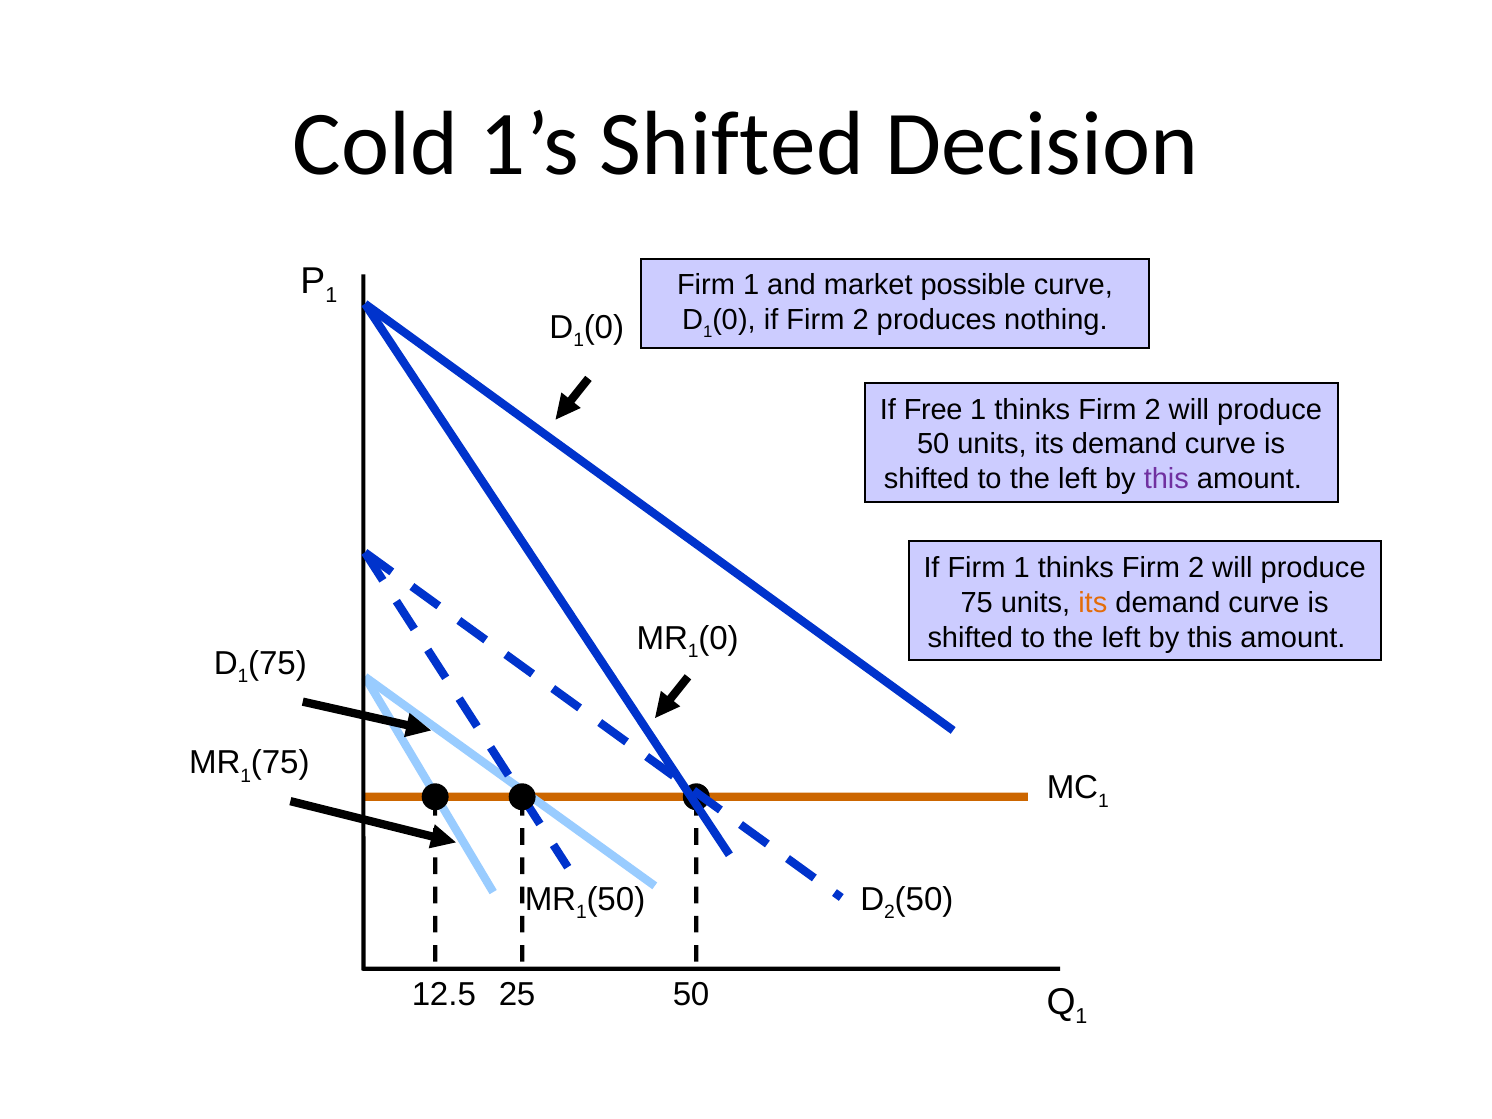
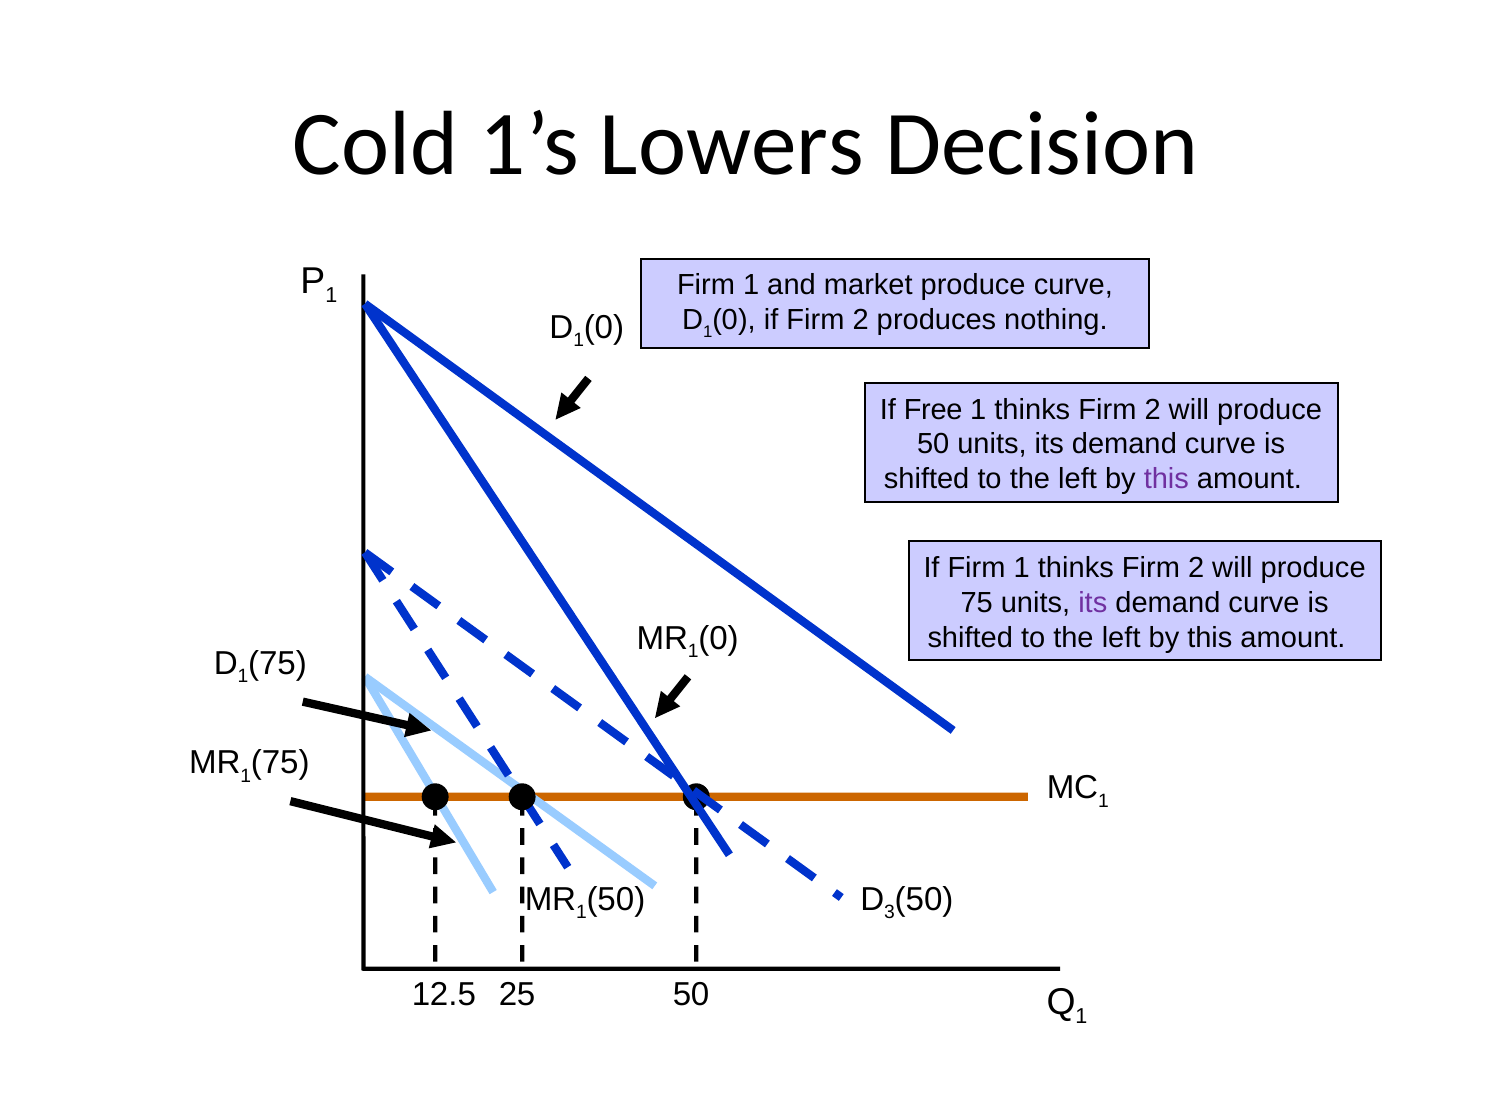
1’s Shifted: Shifted -> Lowers
market possible: possible -> produce
its at (1093, 603) colour: orange -> purple
2 at (890, 913): 2 -> 3
